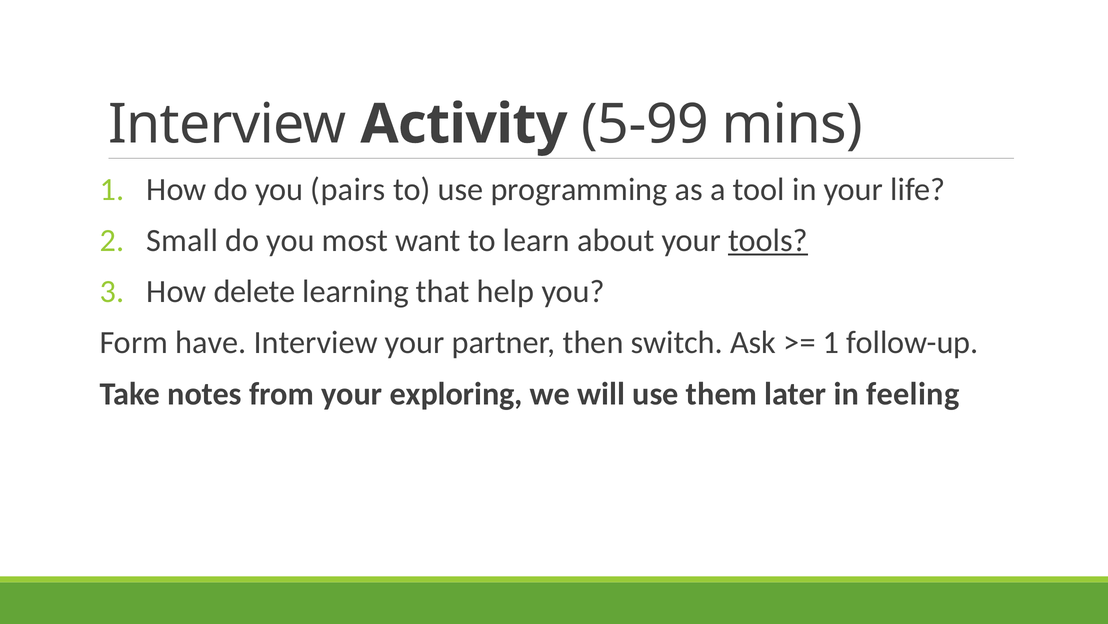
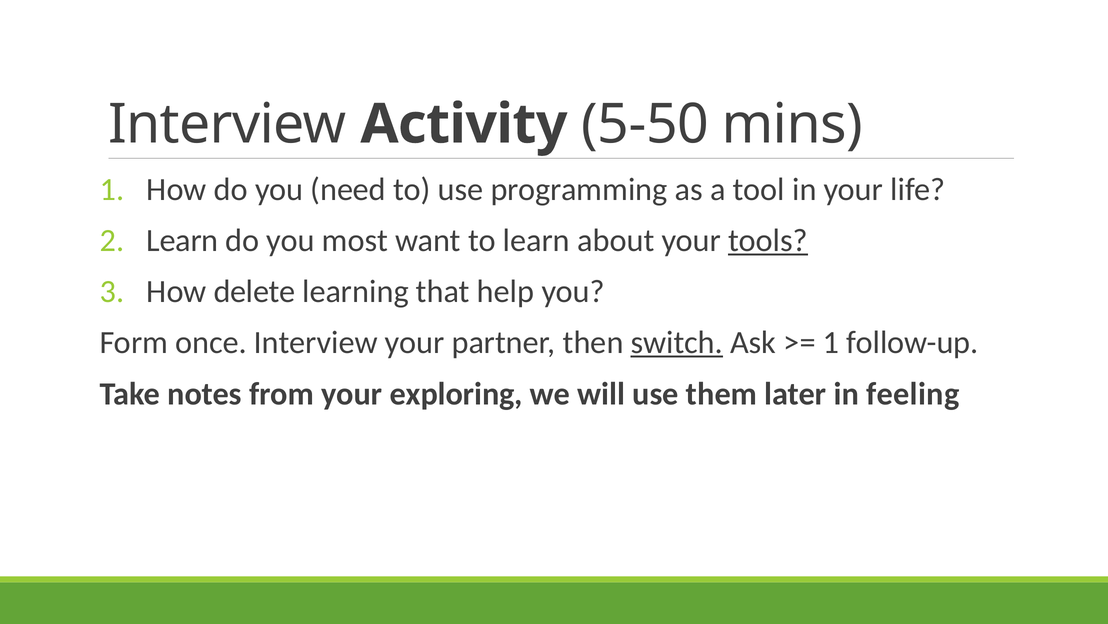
5-99: 5-99 -> 5-50
pairs: pairs -> need
Small at (182, 240): Small -> Learn
have: have -> once
switch underline: none -> present
